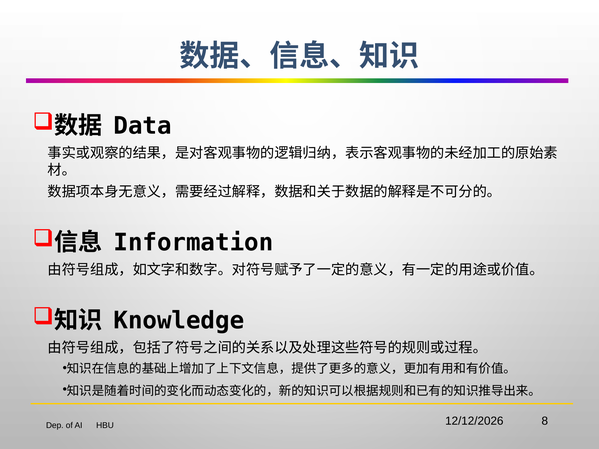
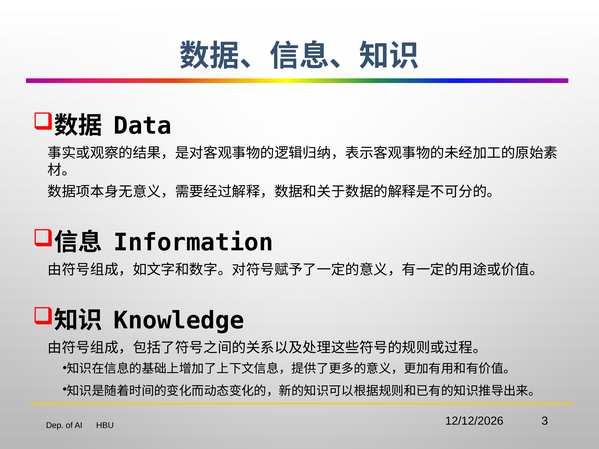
8: 8 -> 3
